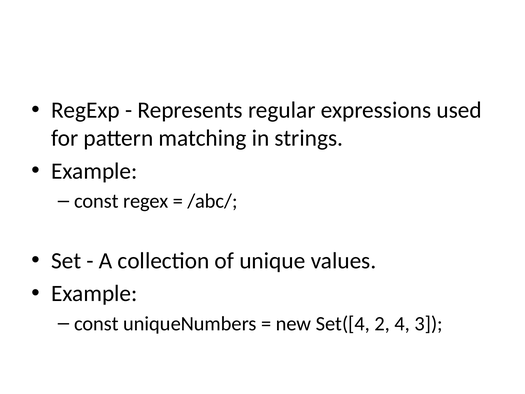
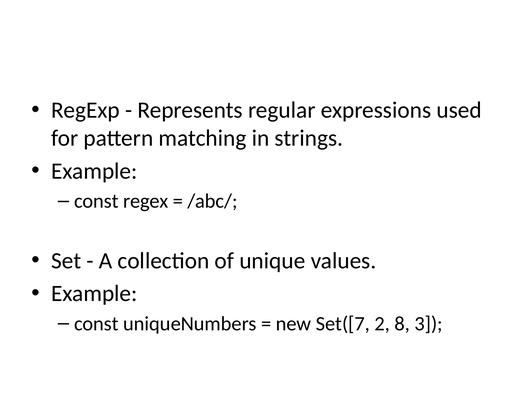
Set([4: Set([4 -> Set([7
4: 4 -> 8
